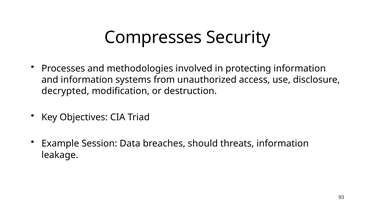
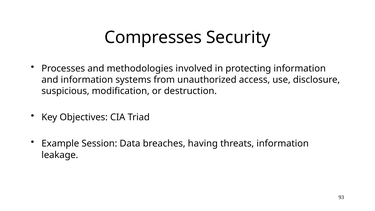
decrypted: decrypted -> suspicious
should: should -> having
